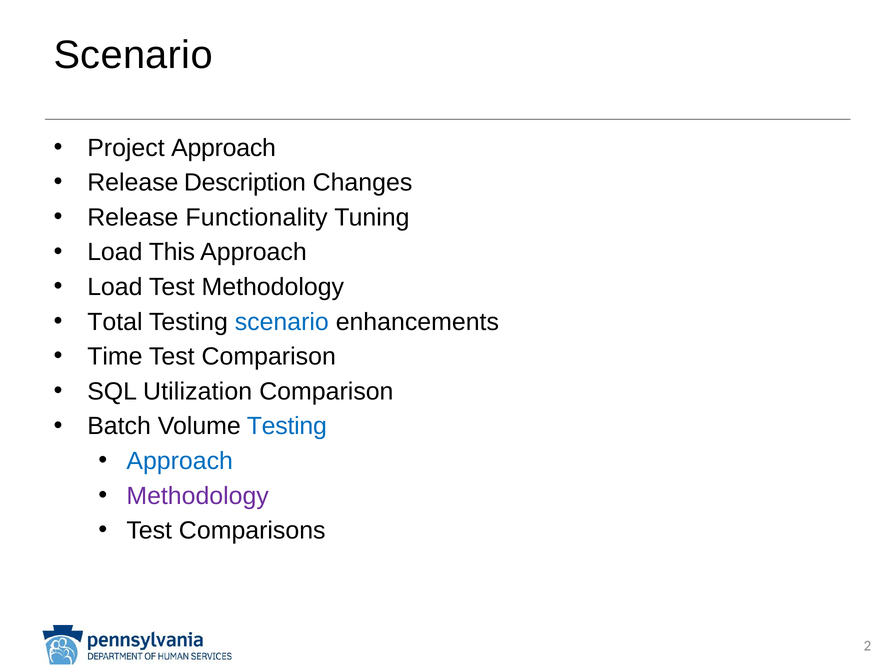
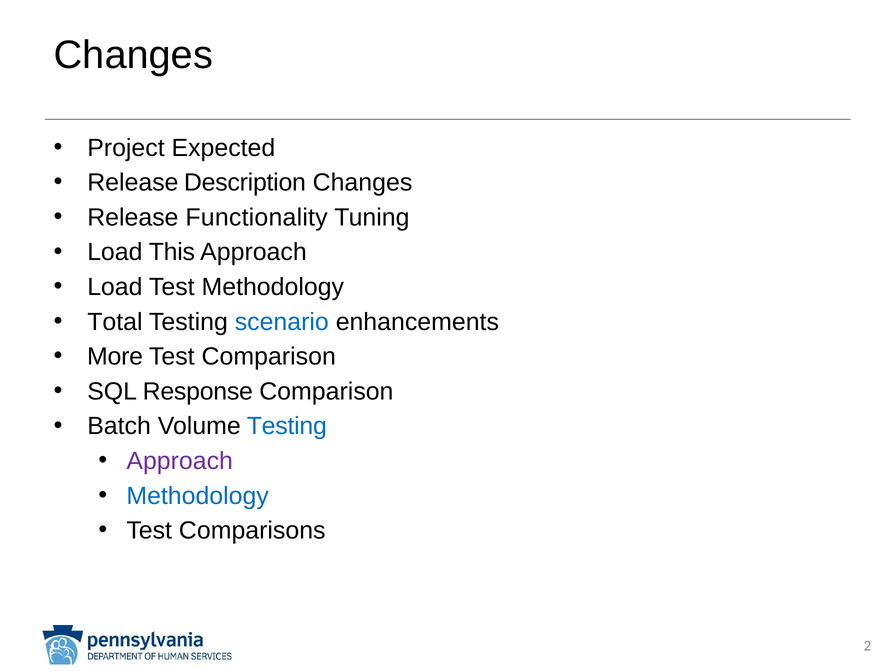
Scenario at (133, 55): Scenario -> Changes
Project Approach: Approach -> Expected
Time: Time -> More
Utilization: Utilization -> Response
Approach at (180, 461) colour: blue -> purple
Methodology at (198, 496) colour: purple -> blue
